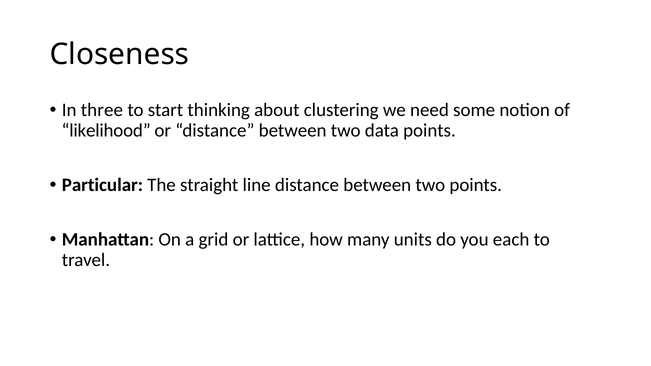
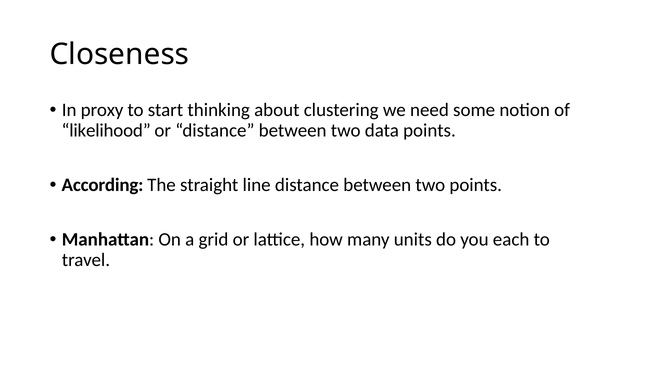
three: three -> proxy
Particular: Particular -> According
